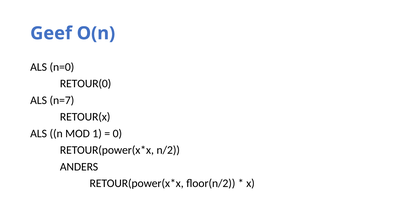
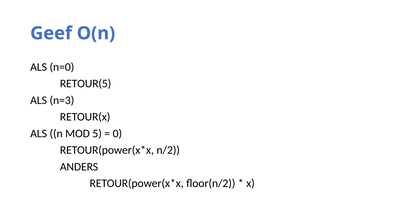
RETOUR(0: RETOUR(0 -> RETOUR(5
n=7: n=7 -> n=3
1: 1 -> 5
